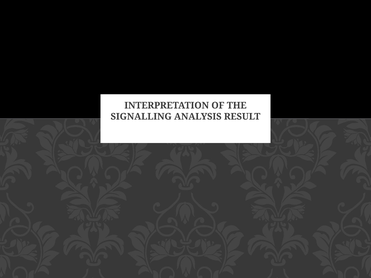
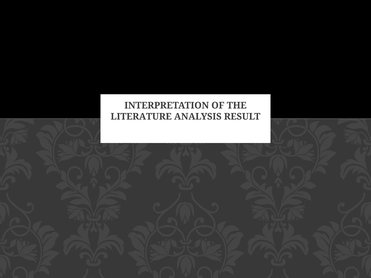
SIGNALLING: SIGNALLING -> LITERATURE
